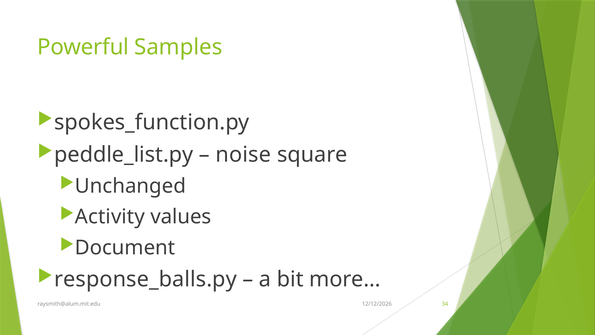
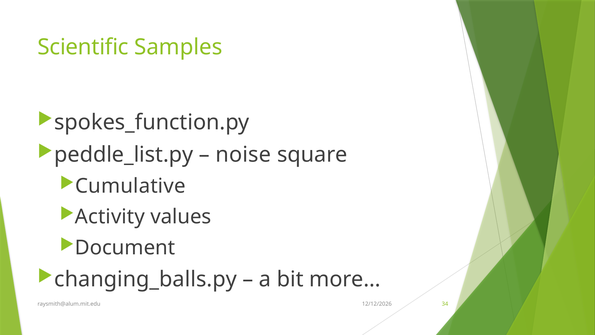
Powerful: Powerful -> Scientific
Unchanged: Unchanged -> Cumulative
response_balls.py: response_balls.py -> changing_balls.py
